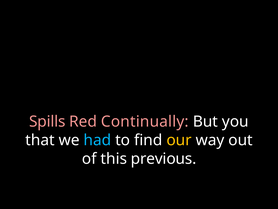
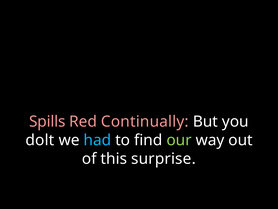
that: that -> dolt
our colour: yellow -> light green
previous: previous -> surprise
